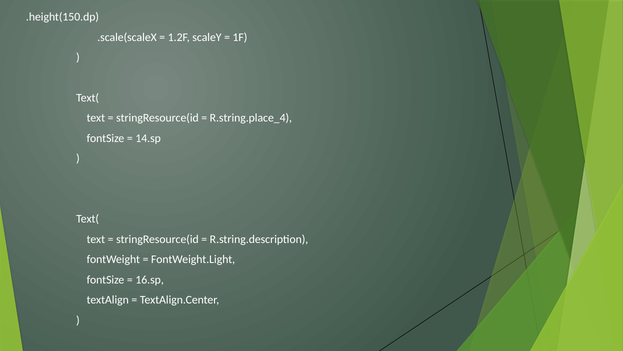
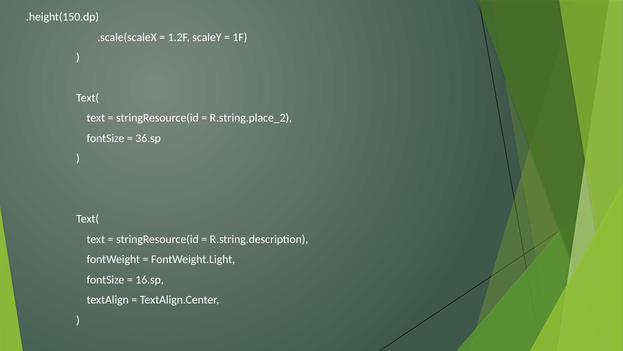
R.string.place_4: R.string.place_4 -> R.string.place_2
14.sp: 14.sp -> 36.sp
